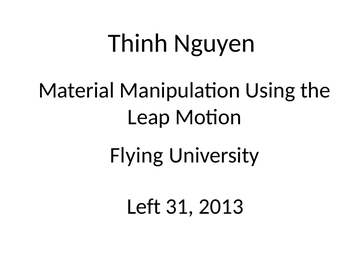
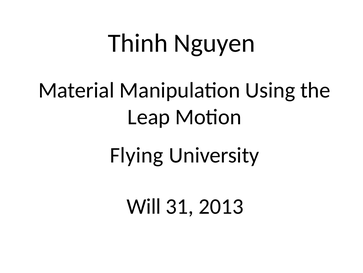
Left: Left -> Will
